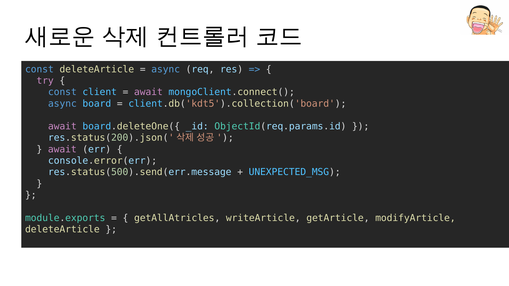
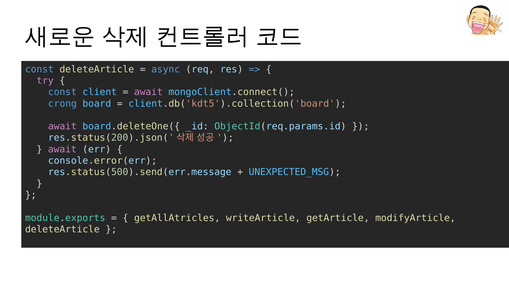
async at (62, 104): async -> crong
